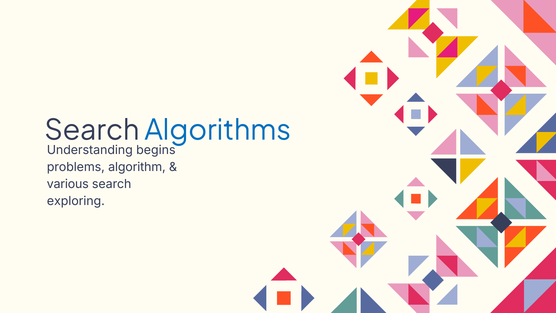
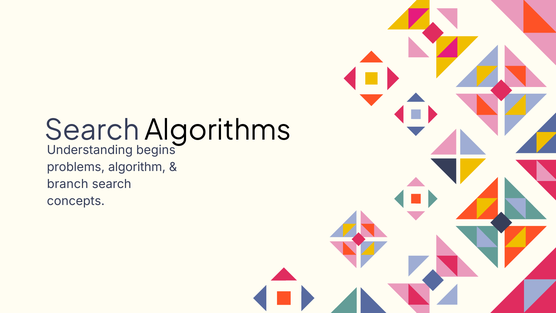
Algorithms colour: blue -> black
various: various -> branch
exploring: exploring -> concepts
